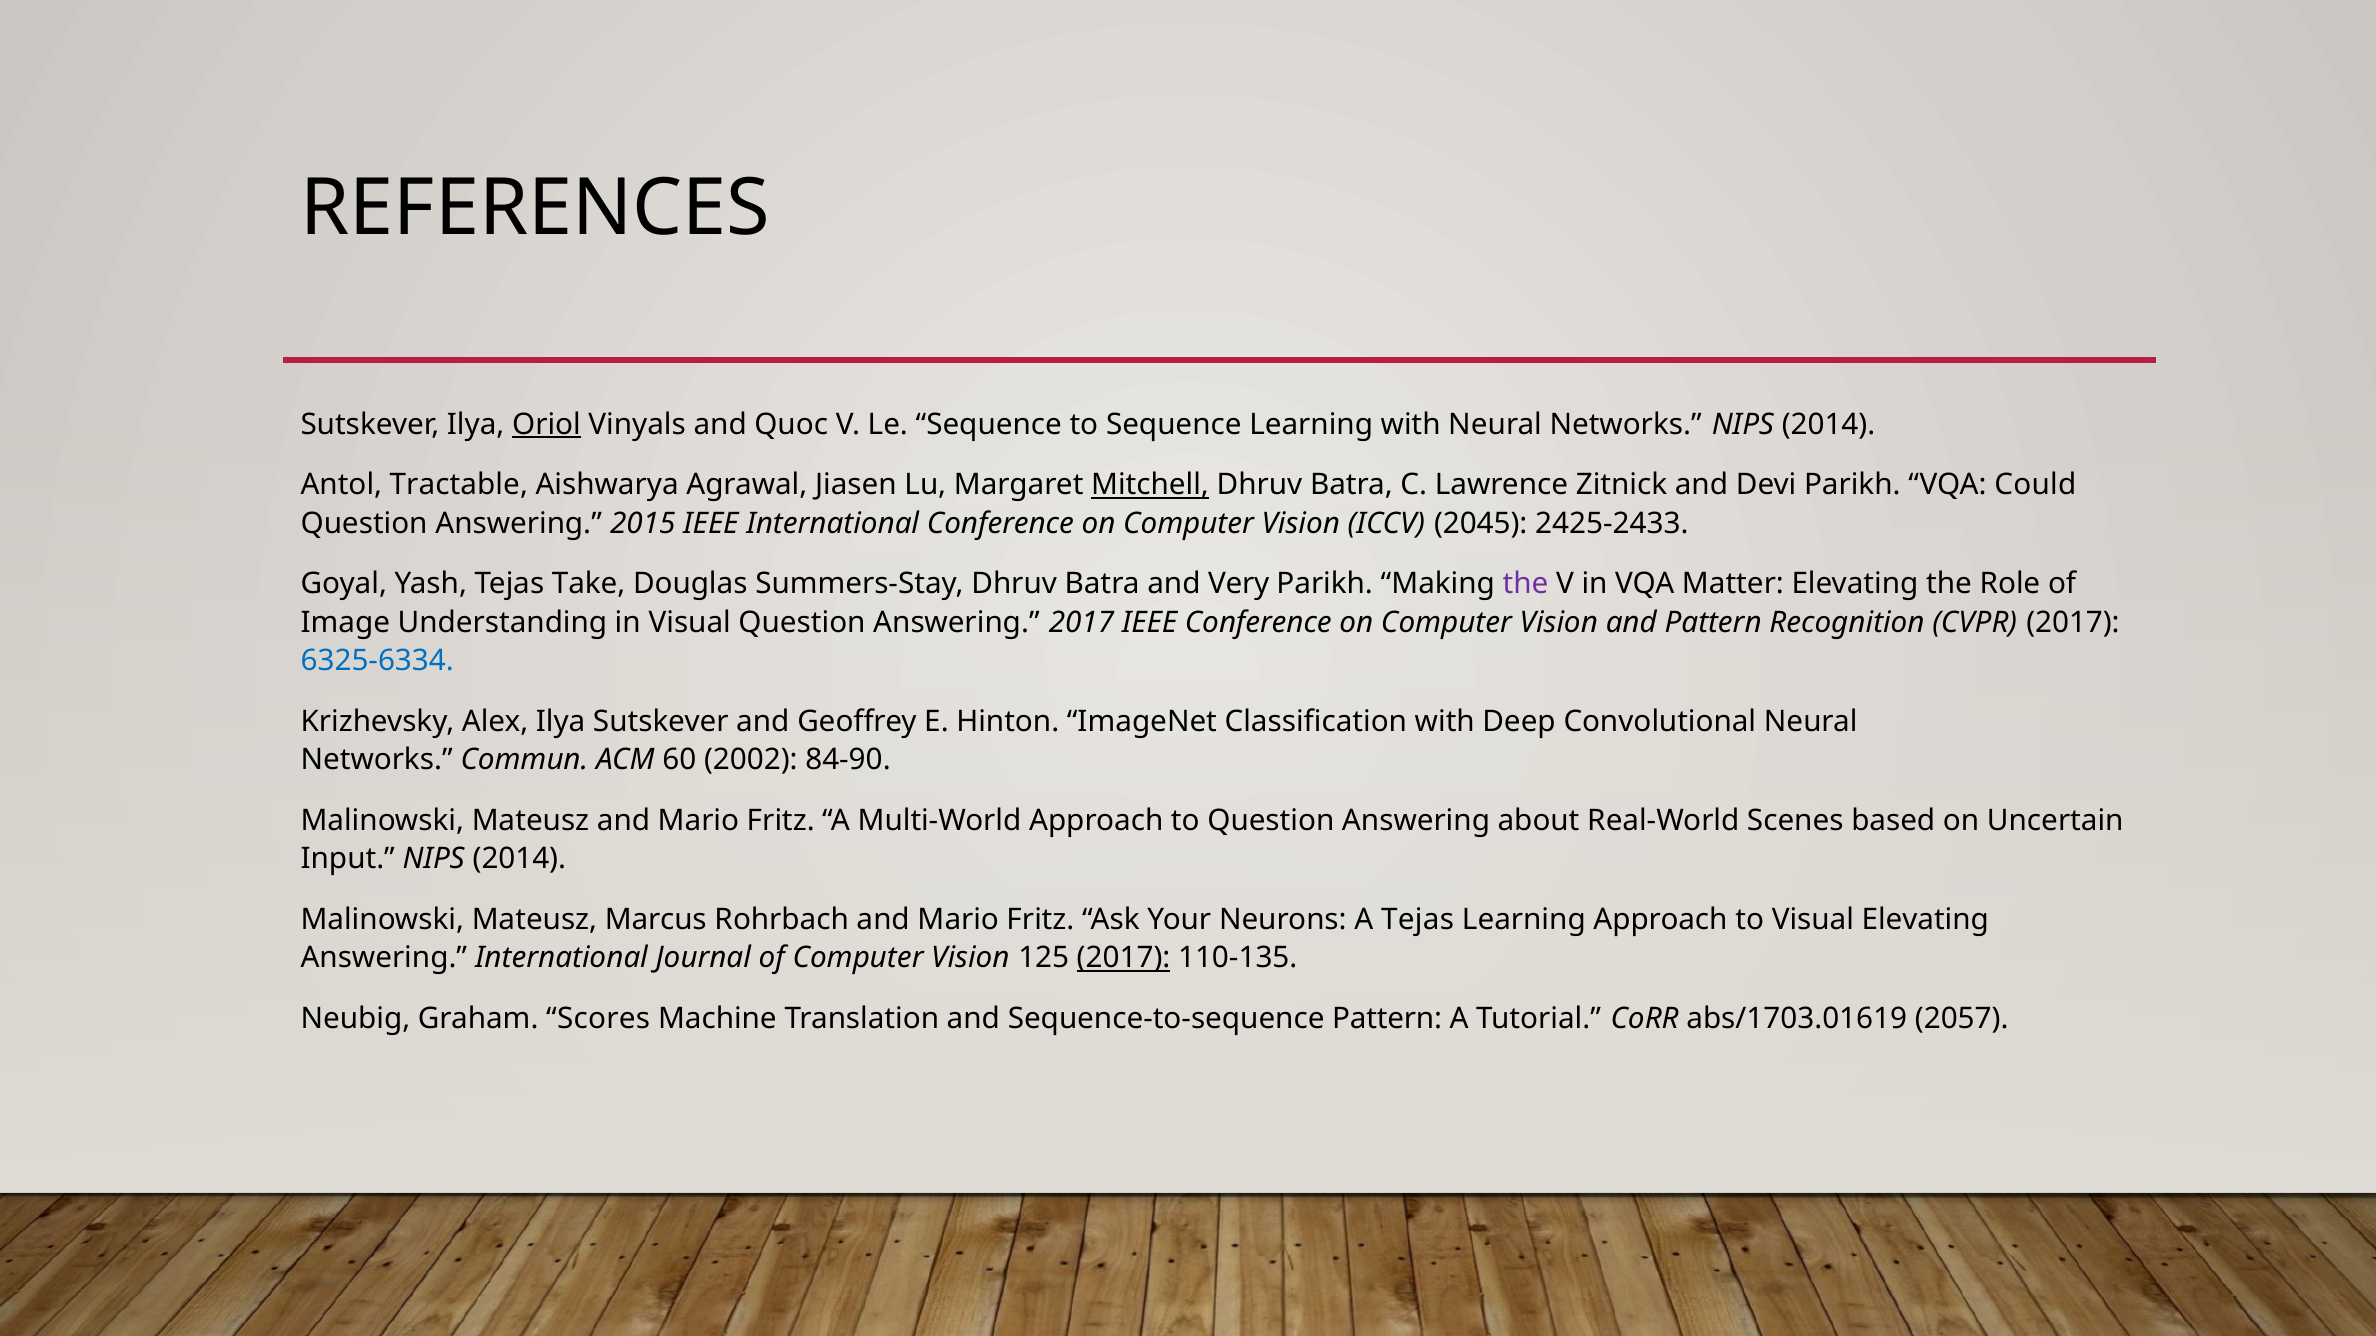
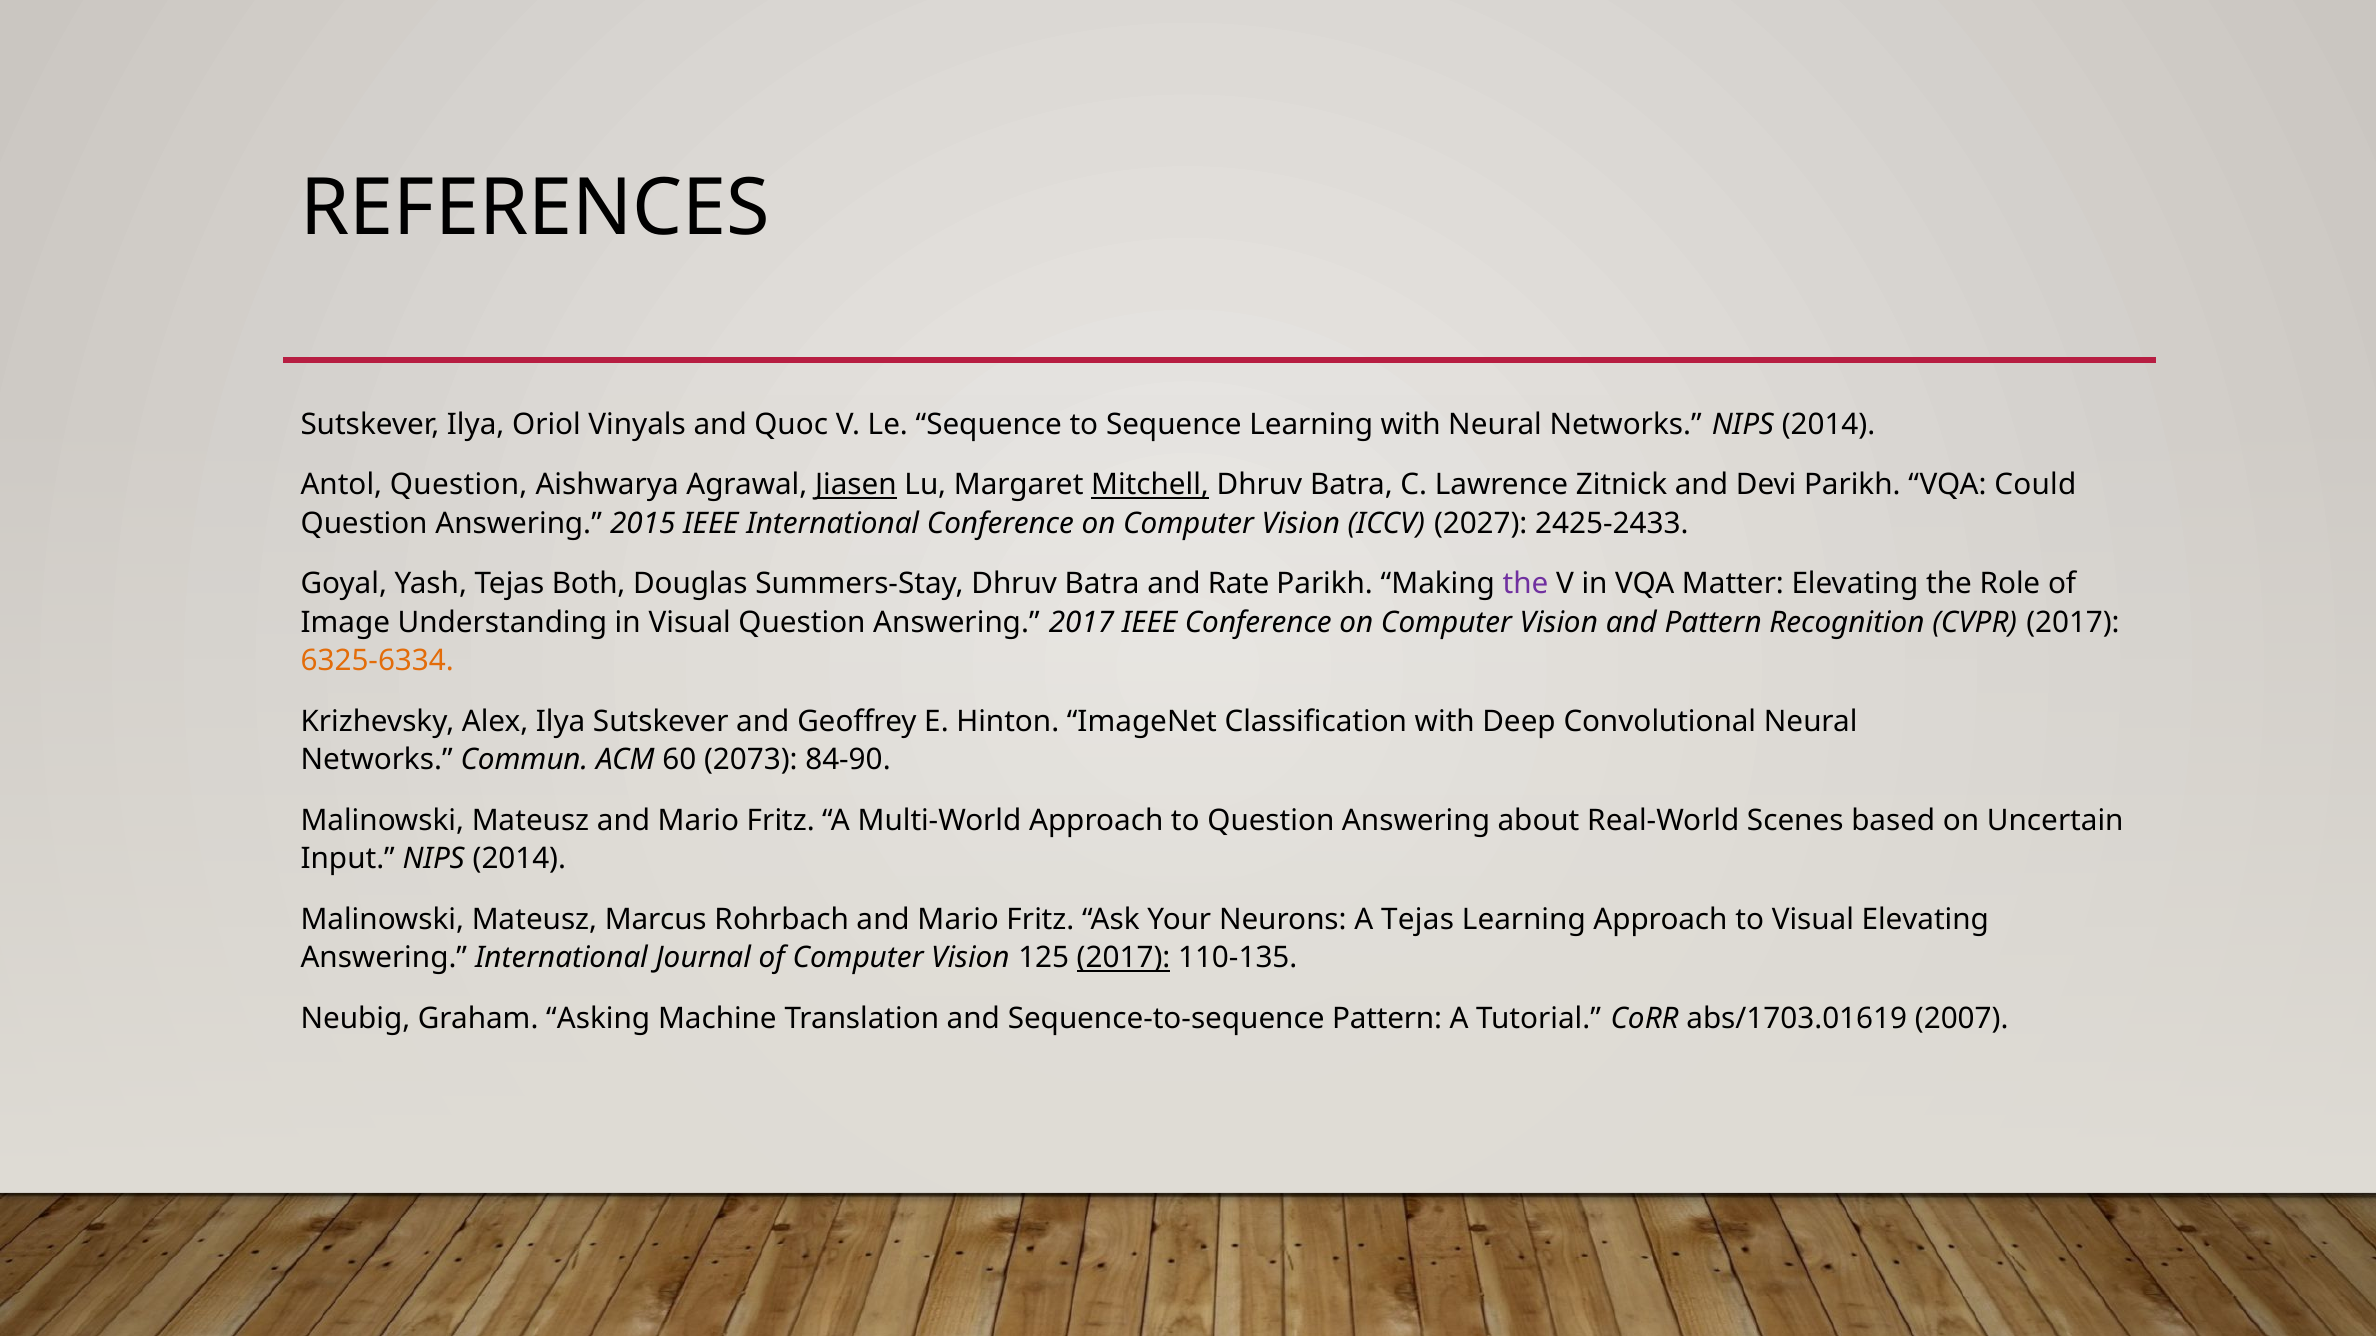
Oriol underline: present -> none
Antol Tractable: Tractable -> Question
Jiasen underline: none -> present
2045: 2045 -> 2027
Take: Take -> Both
Very: Very -> Rate
6325-6334 colour: blue -> orange
2002: 2002 -> 2073
Scores: Scores -> Asking
2057: 2057 -> 2007
